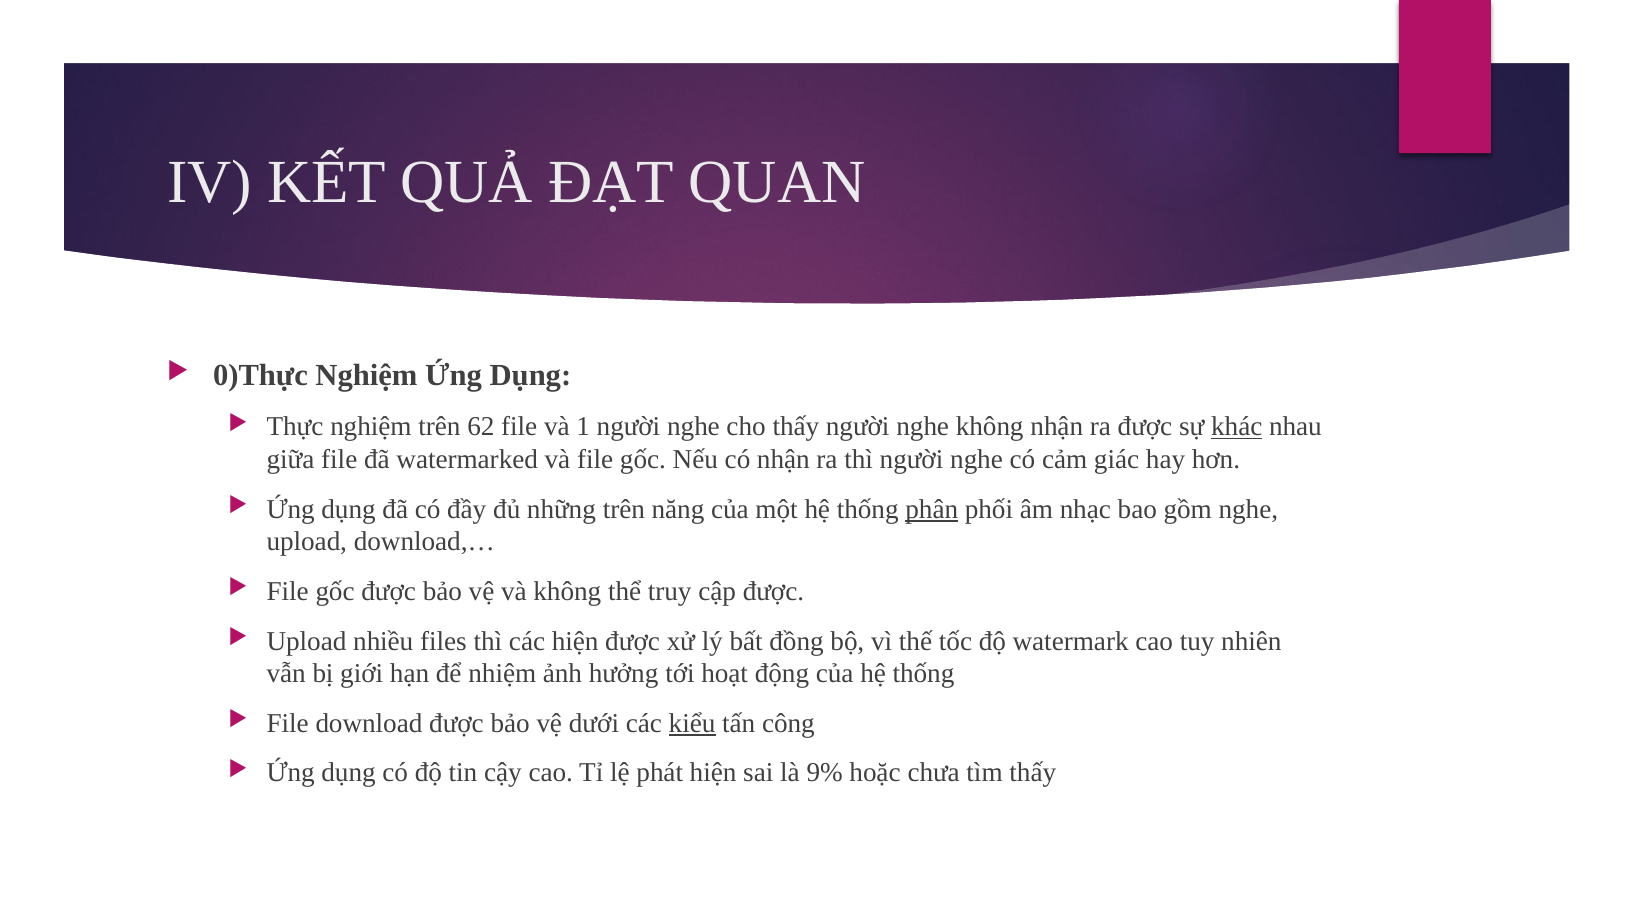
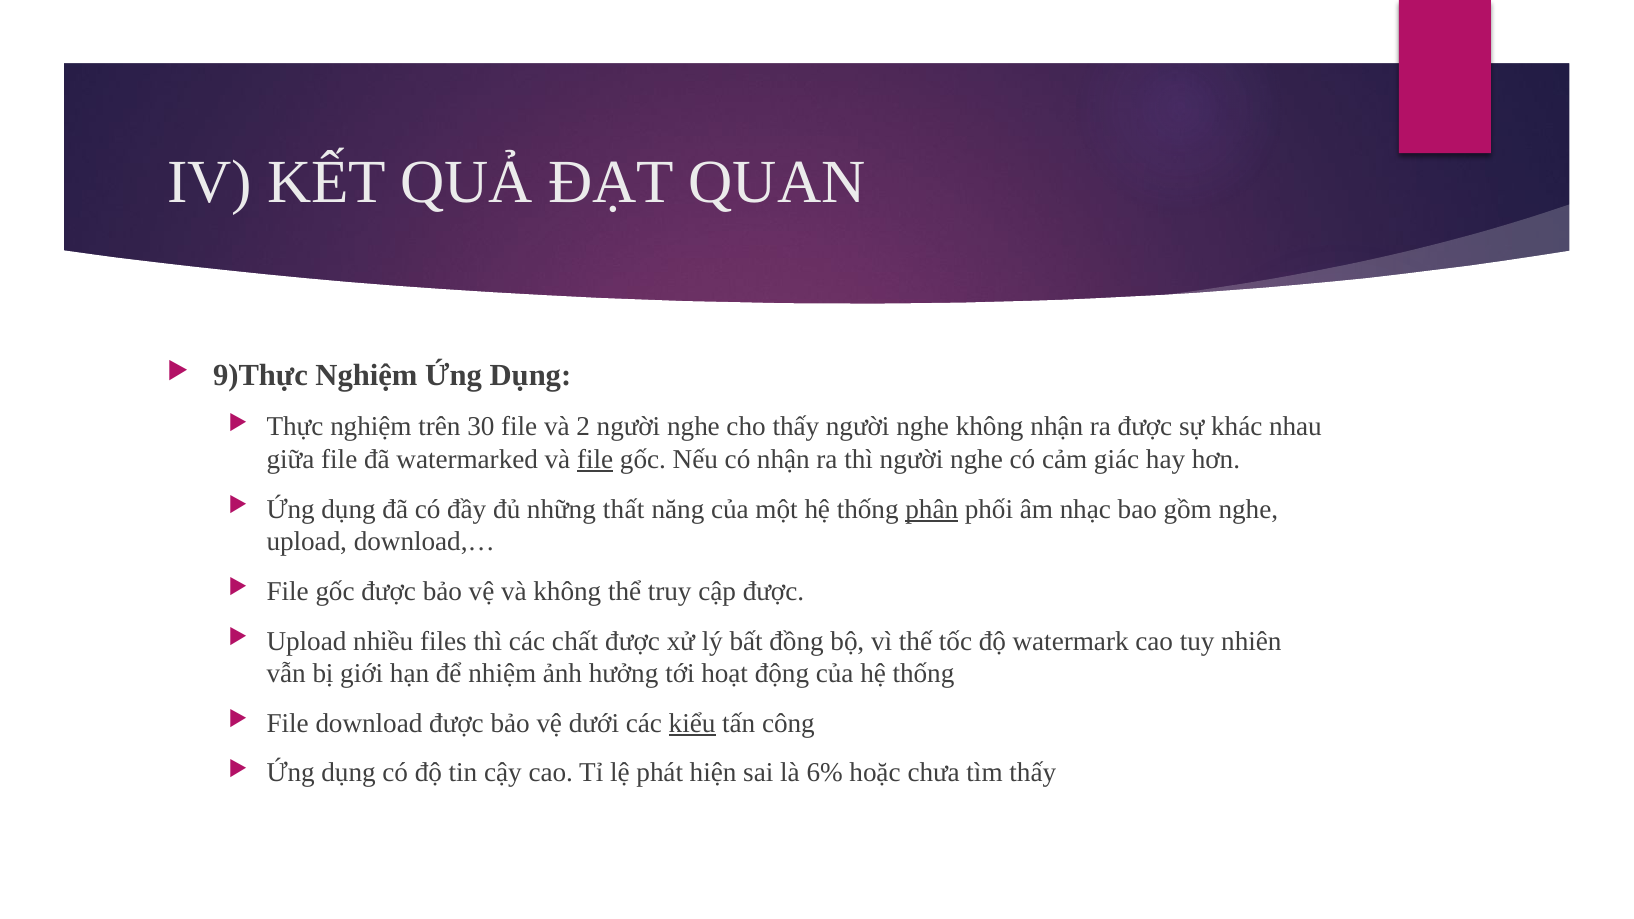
0)Thực: 0)Thực -> 9)Thực
62: 62 -> 30
1: 1 -> 2
khác underline: present -> none
file at (595, 460) underline: none -> present
những trên: trên -> thất
các hiện: hiện -> chất
9%: 9% -> 6%
